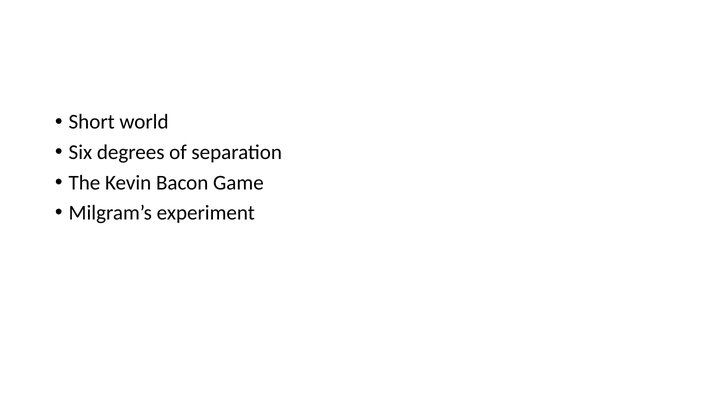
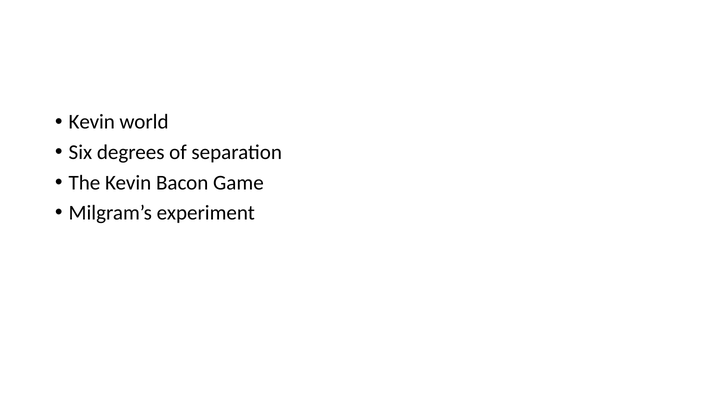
Short at (92, 122): Short -> Kevin
